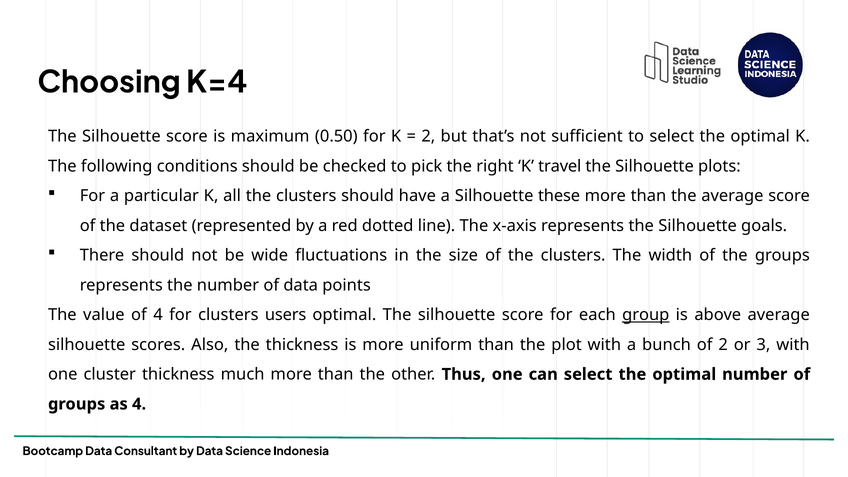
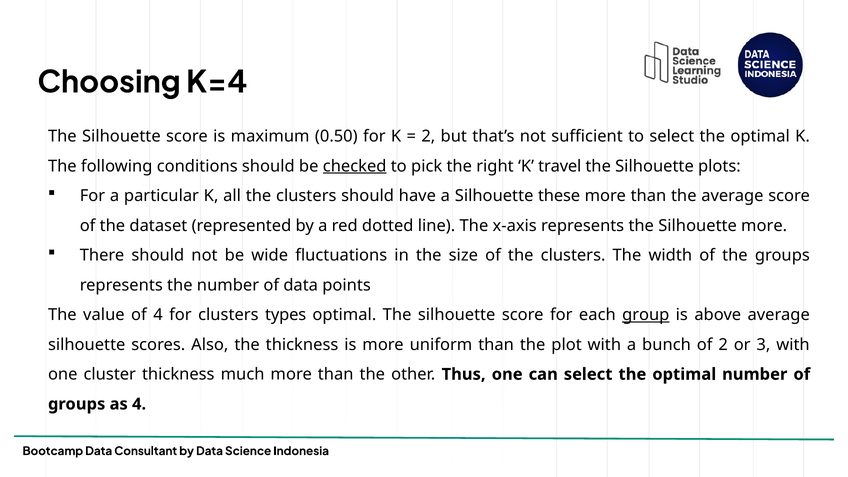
checked underline: none -> present
Silhouette goals: goals -> more
users: users -> types
